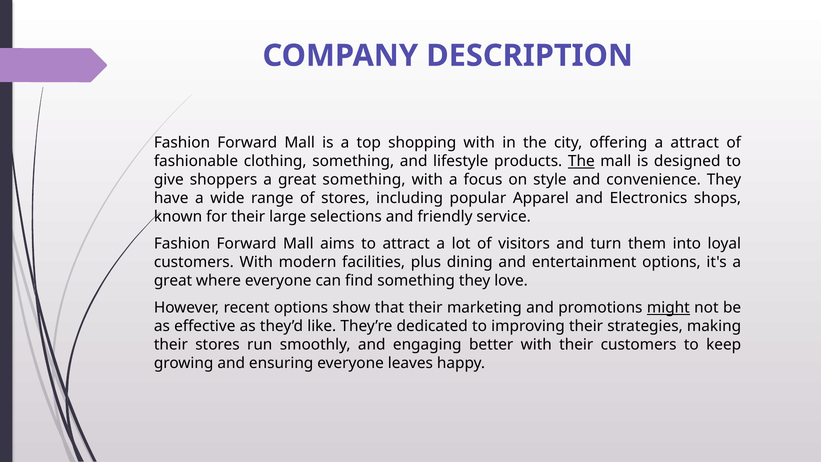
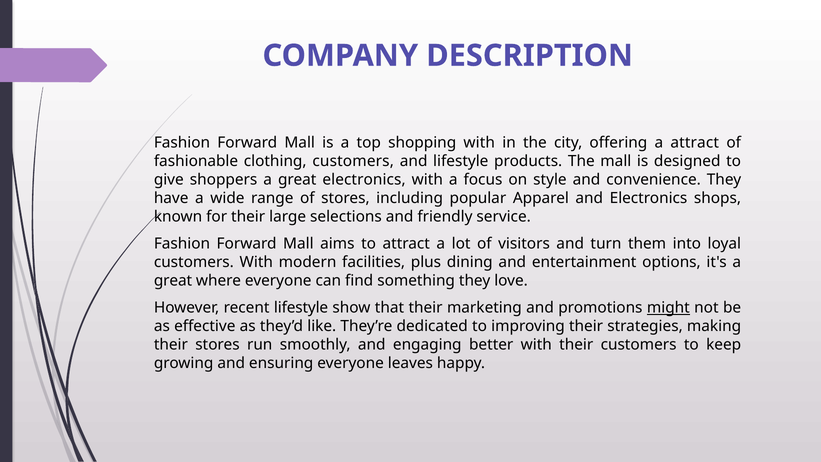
clothing something: something -> customers
The at (581, 161) underline: present -> none
great something: something -> electronics
recent options: options -> lifestyle
